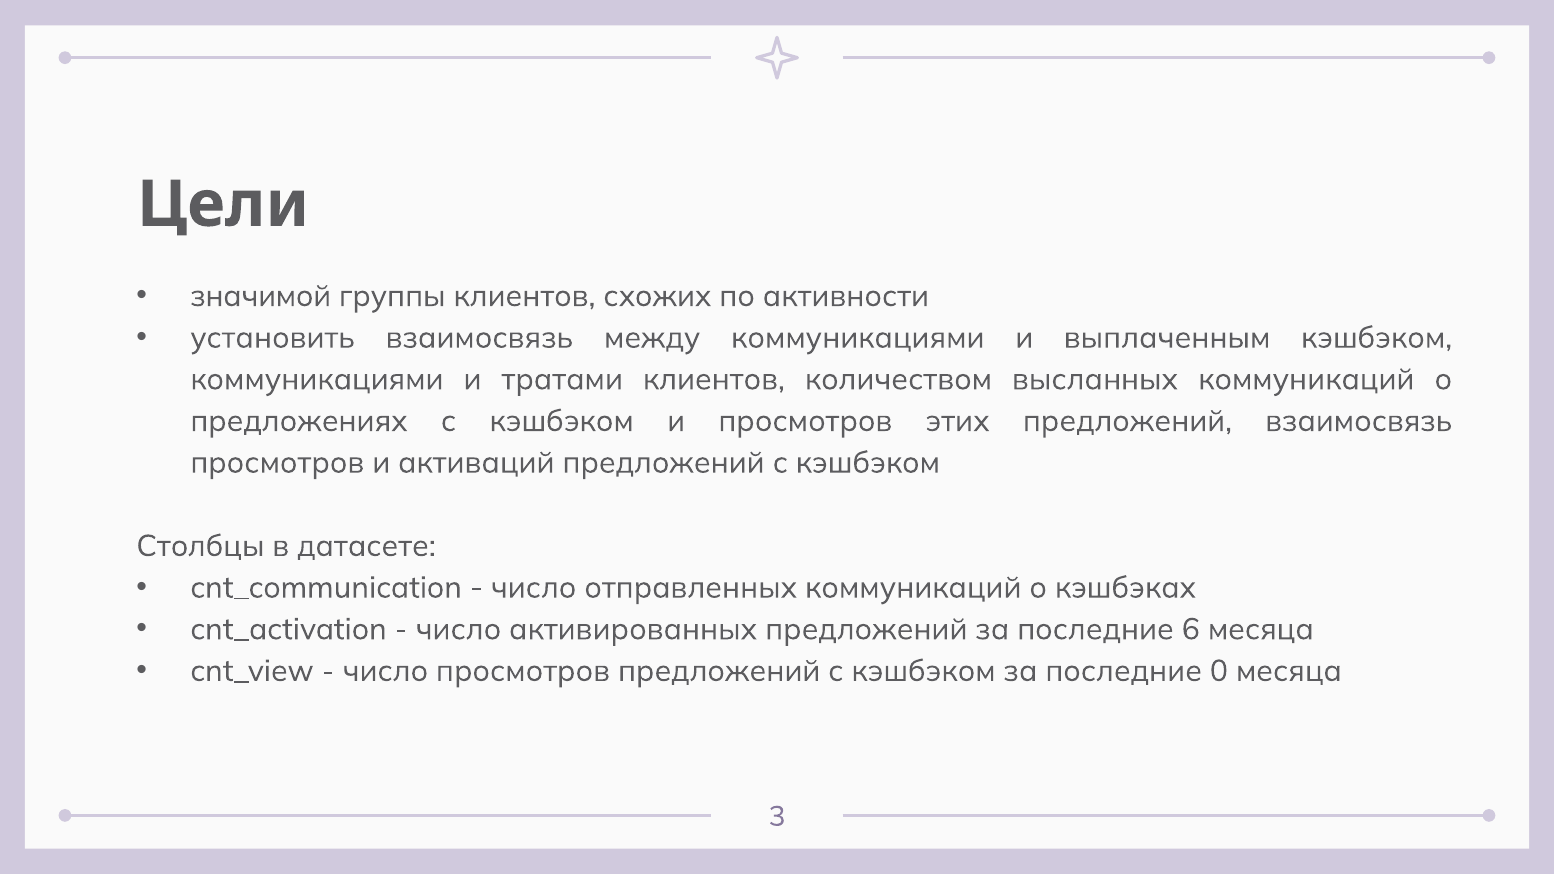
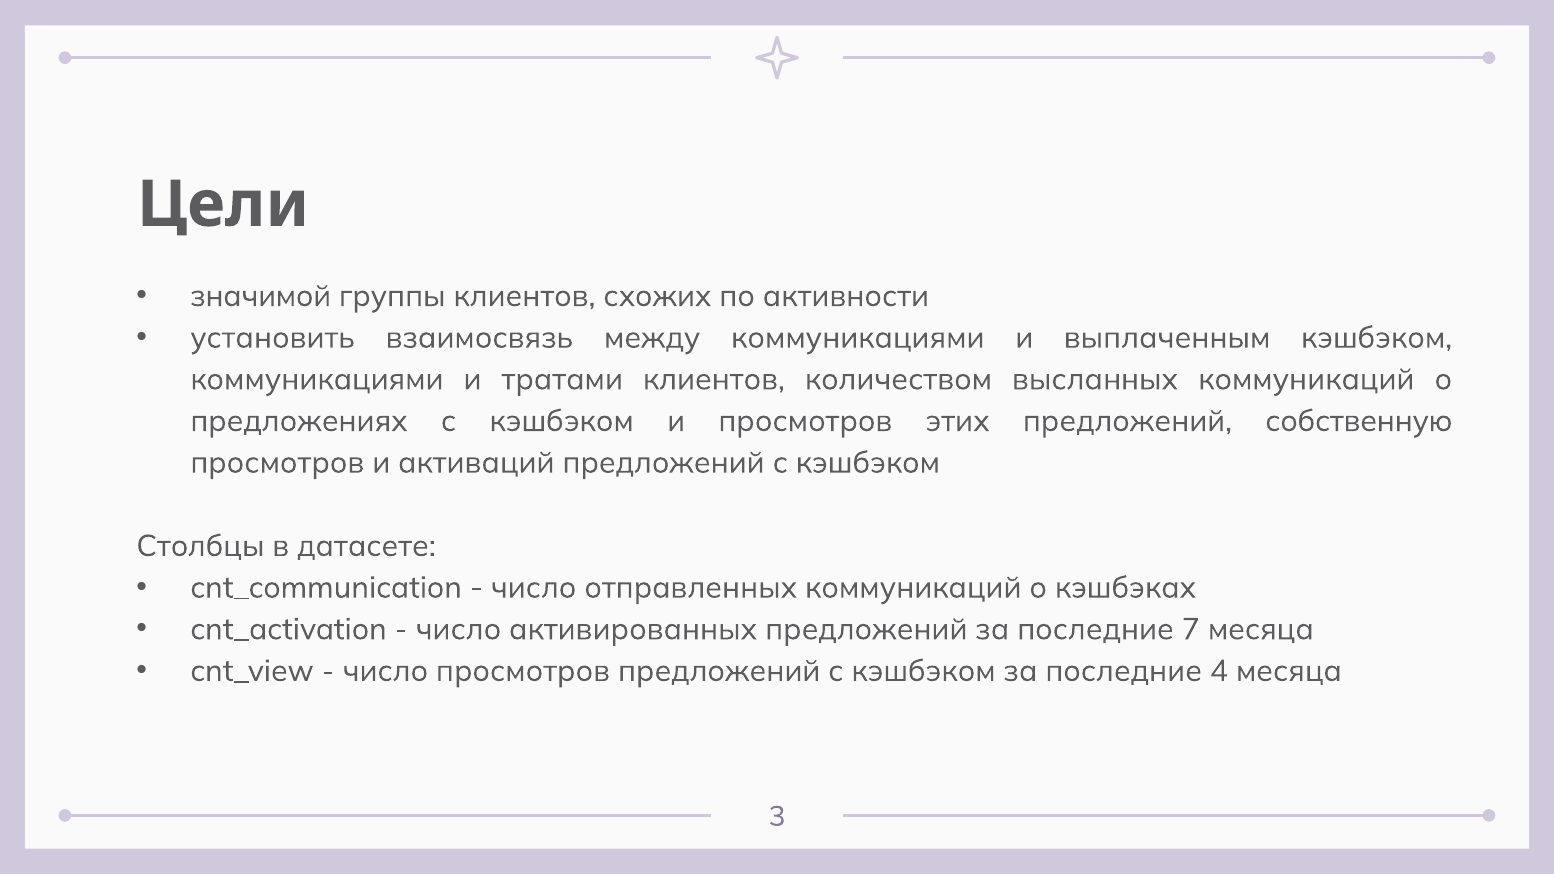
предложений взаимосвязь: взаимосвязь -> собственную
6: 6 -> 7
0: 0 -> 4
